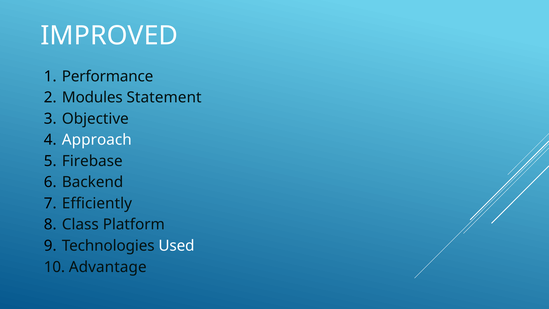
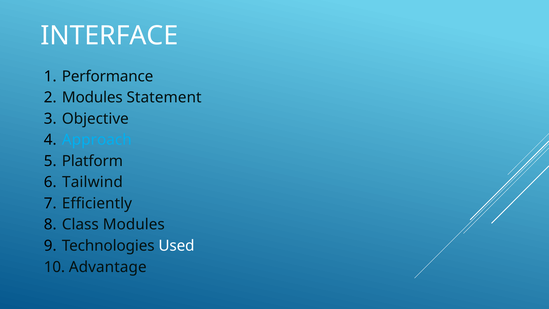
IMPROVED: IMPROVED -> INTERFACE
Approach colour: white -> light blue
Firebase: Firebase -> Platform
Backend: Backend -> Tailwind
Class Platform: Platform -> Modules
